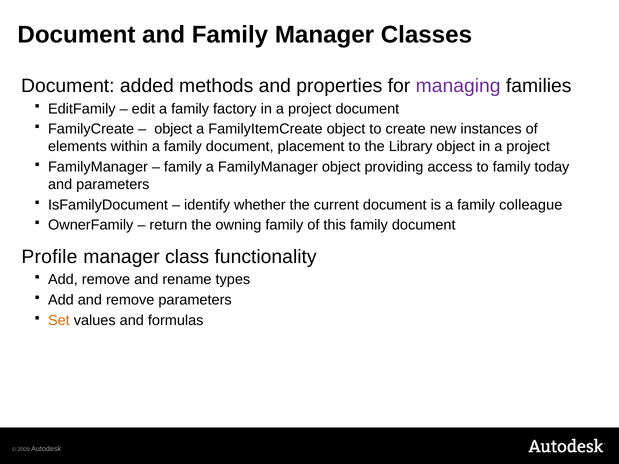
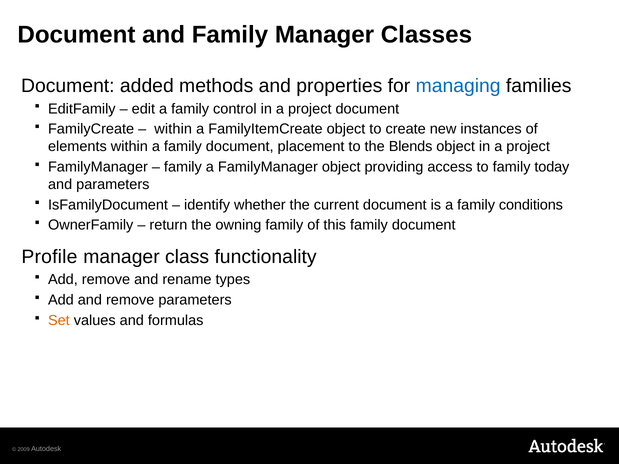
managing colour: purple -> blue
factory: factory -> control
object at (173, 129): object -> within
Library: Library -> Blends
colleague: colleague -> conditions
